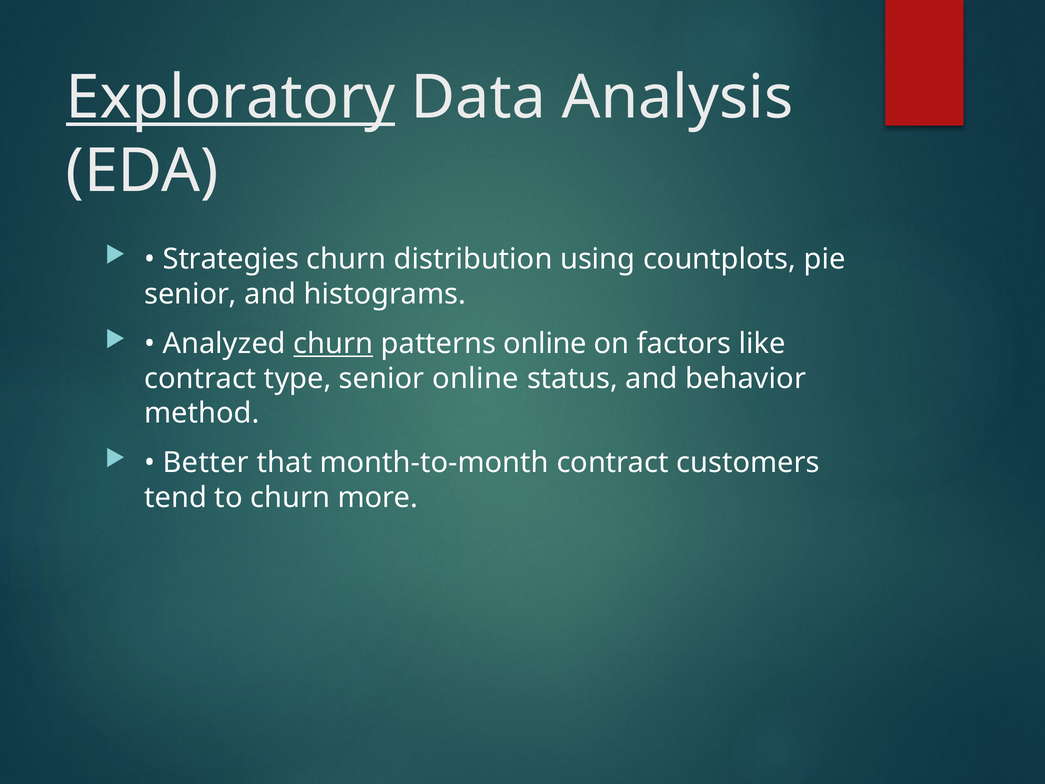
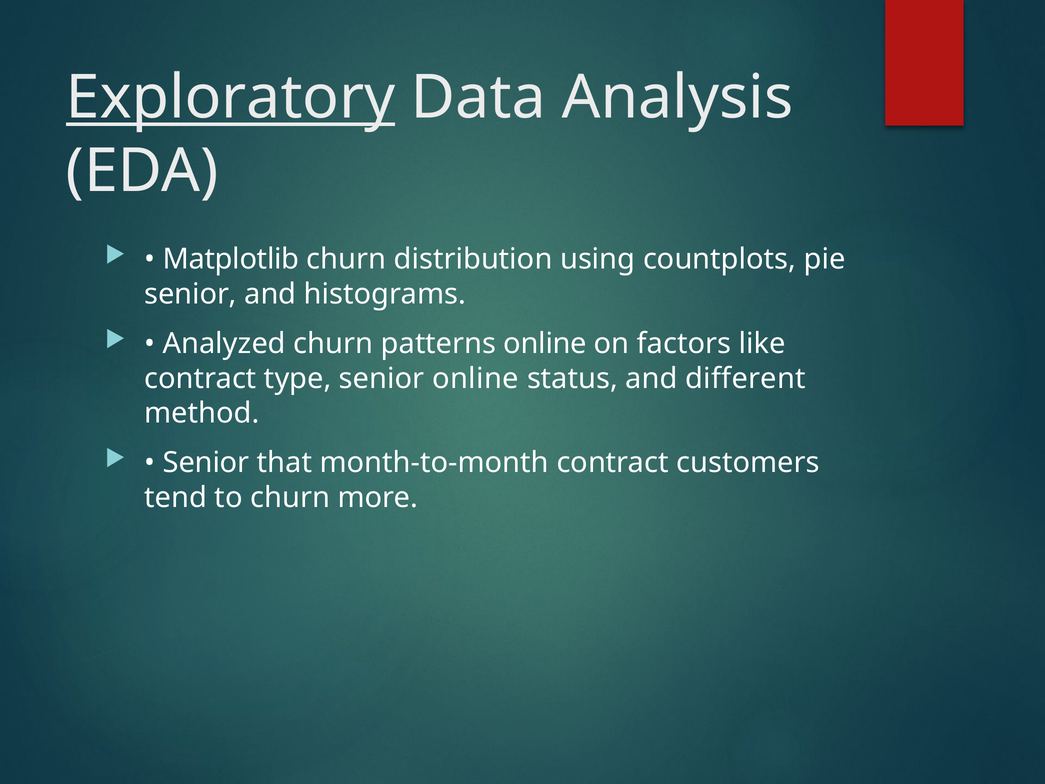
Strategies: Strategies -> Matplotlib
churn at (333, 344) underline: present -> none
behavior: behavior -> different
Better at (206, 463): Better -> Senior
